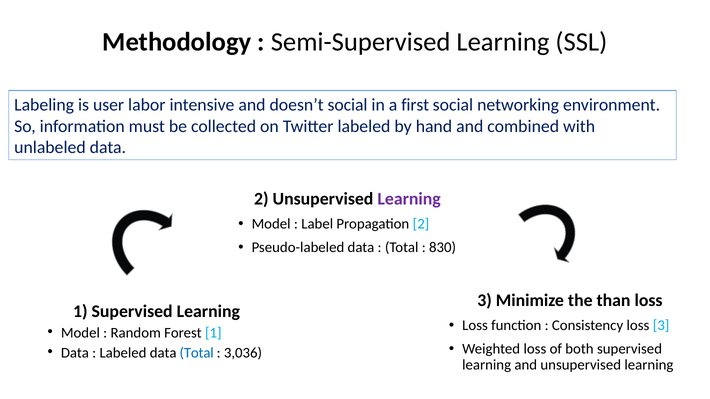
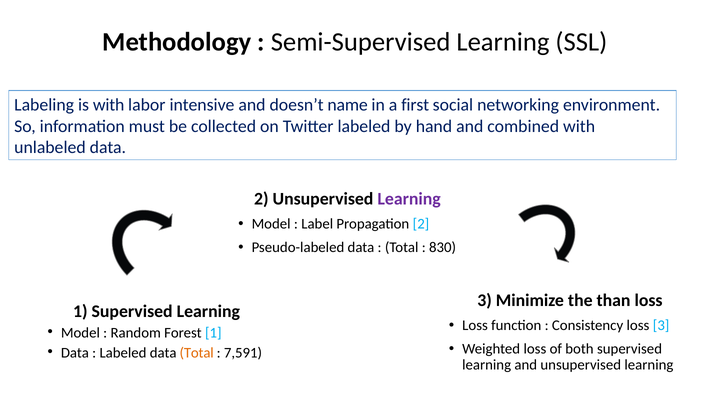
is user: user -> with
doesn’t social: social -> name
Total at (197, 353) colour: blue -> orange
3,036: 3,036 -> 7,591
